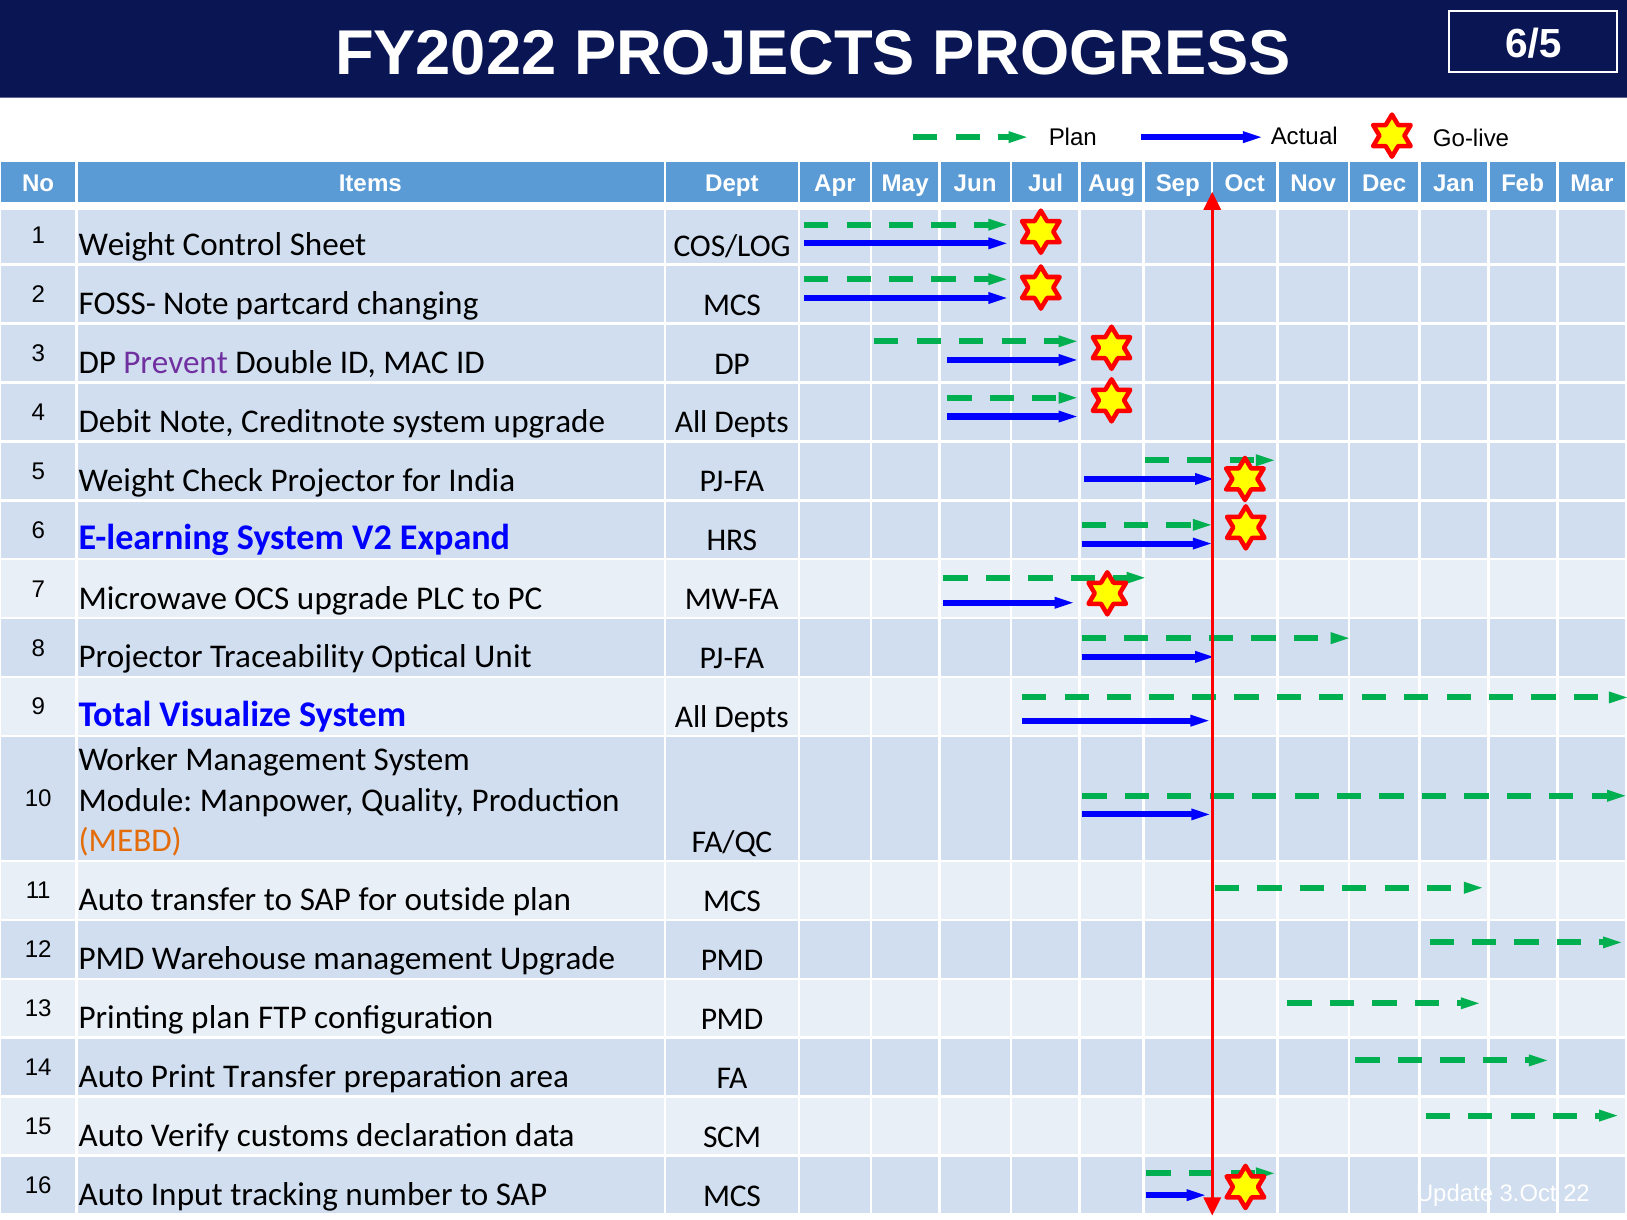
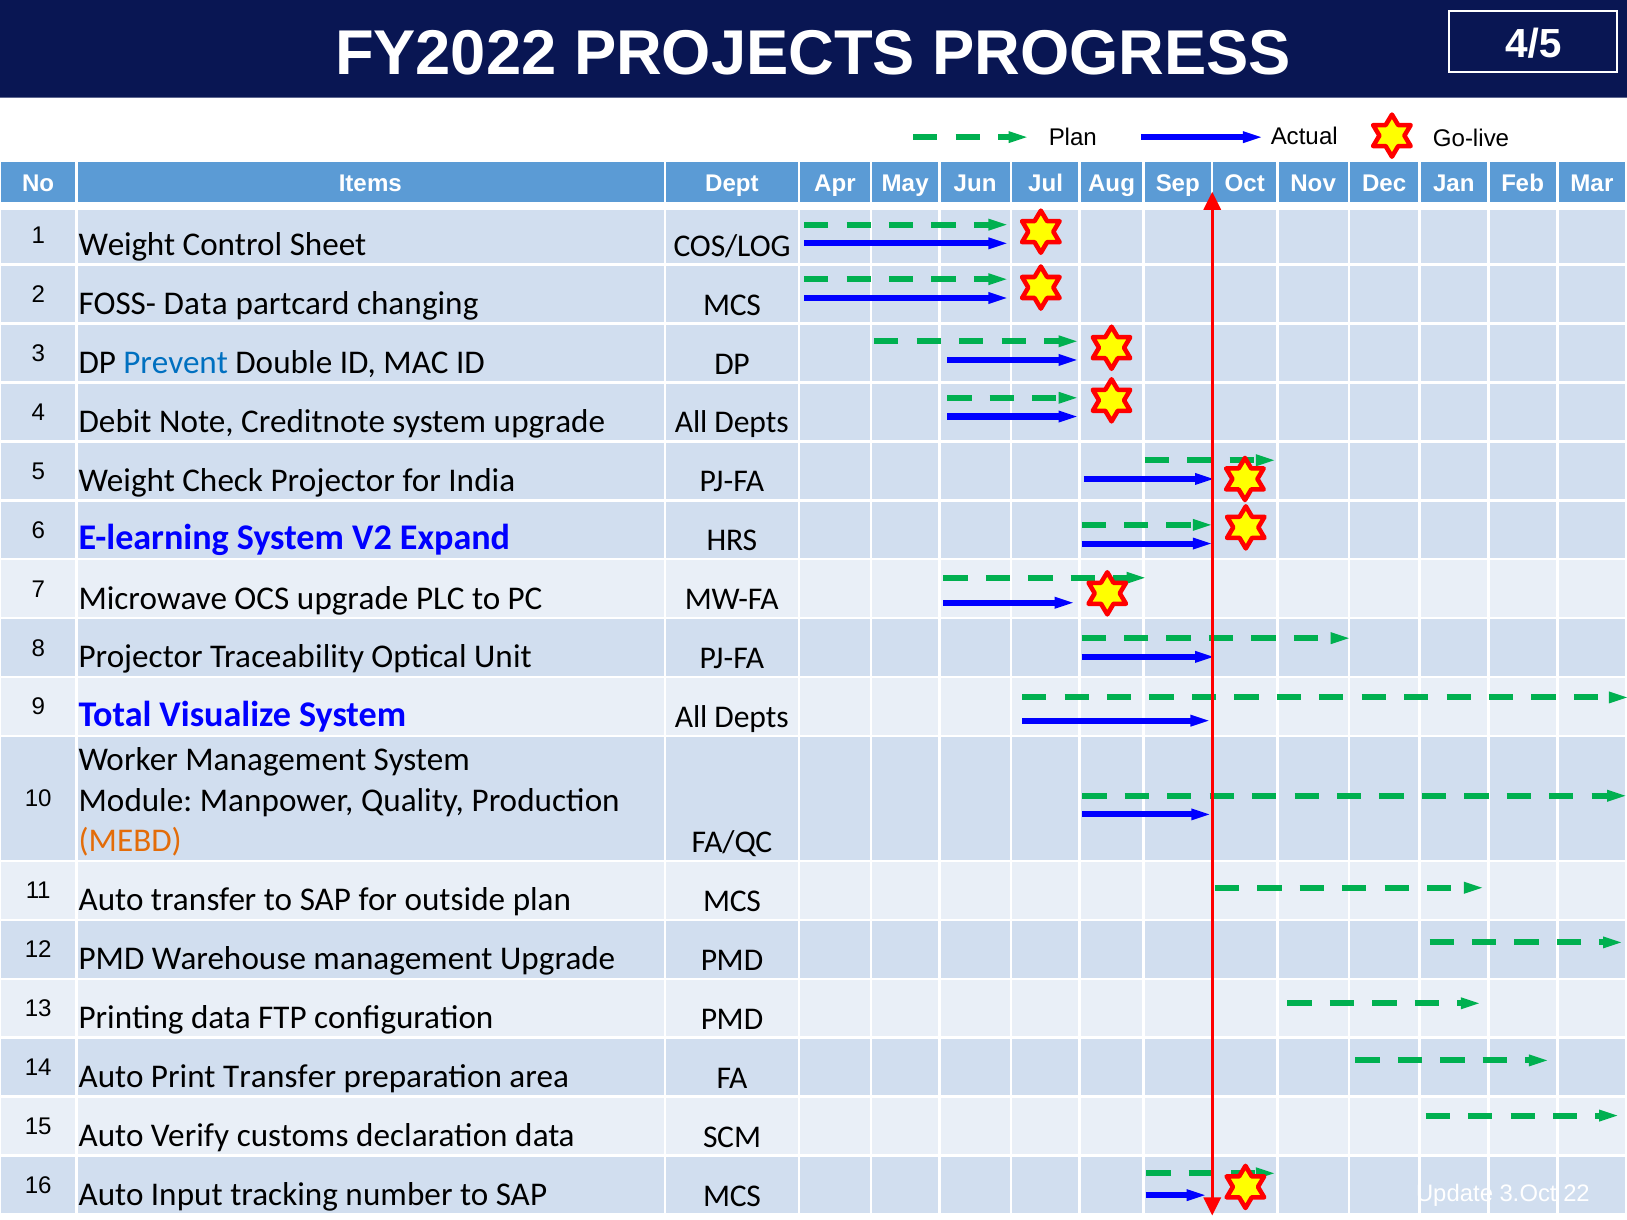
6/5: 6/5 -> 4/5
FOSS- Note: Note -> Data
Prevent colour: purple -> blue
Printing plan: plan -> data
